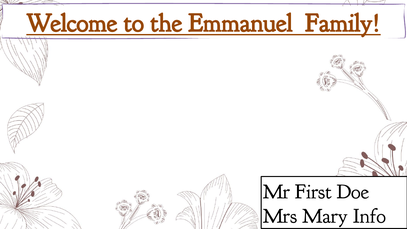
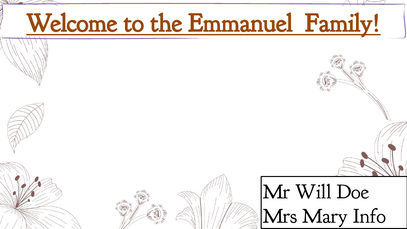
First: First -> Will
